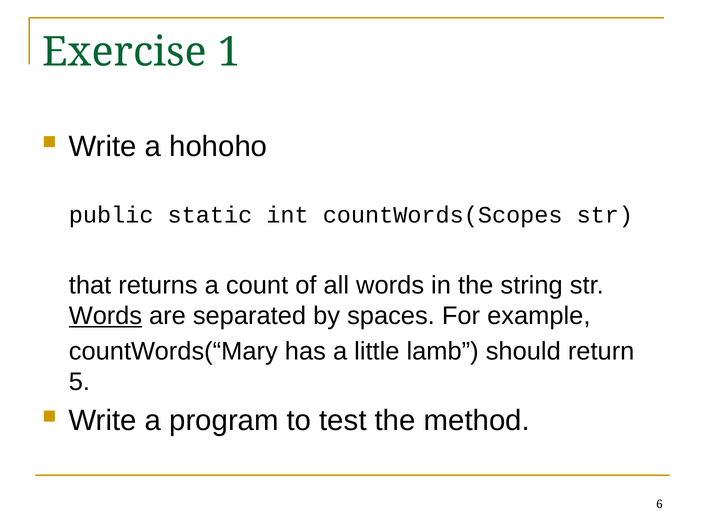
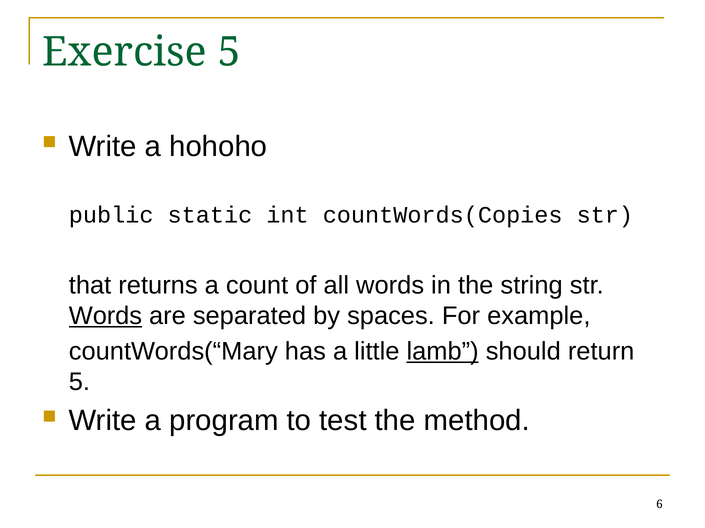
Exercise 1: 1 -> 5
countWords(Scopes: countWords(Scopes -> countWords(Copies
lamb underline: none -> present
